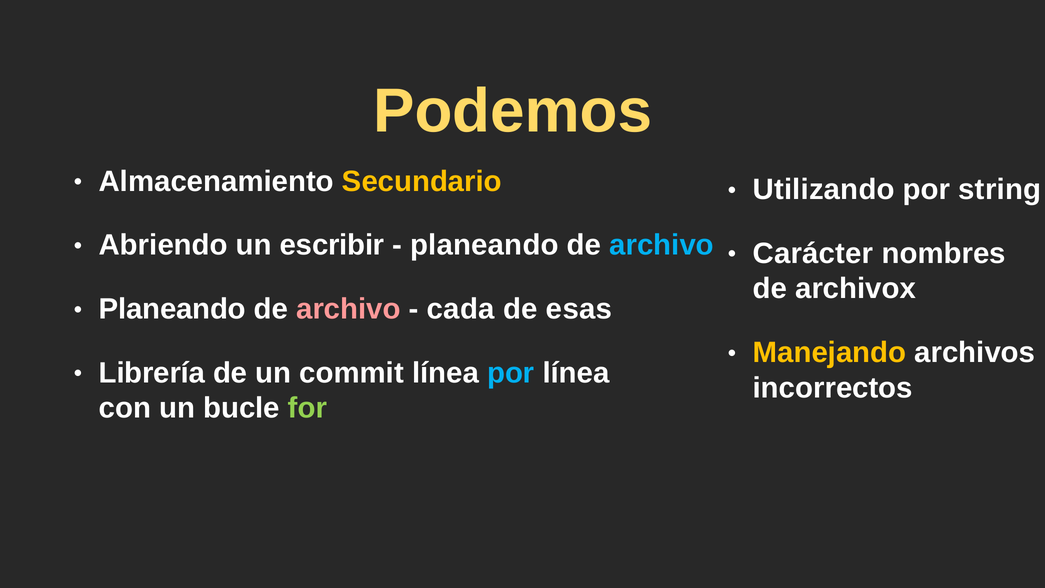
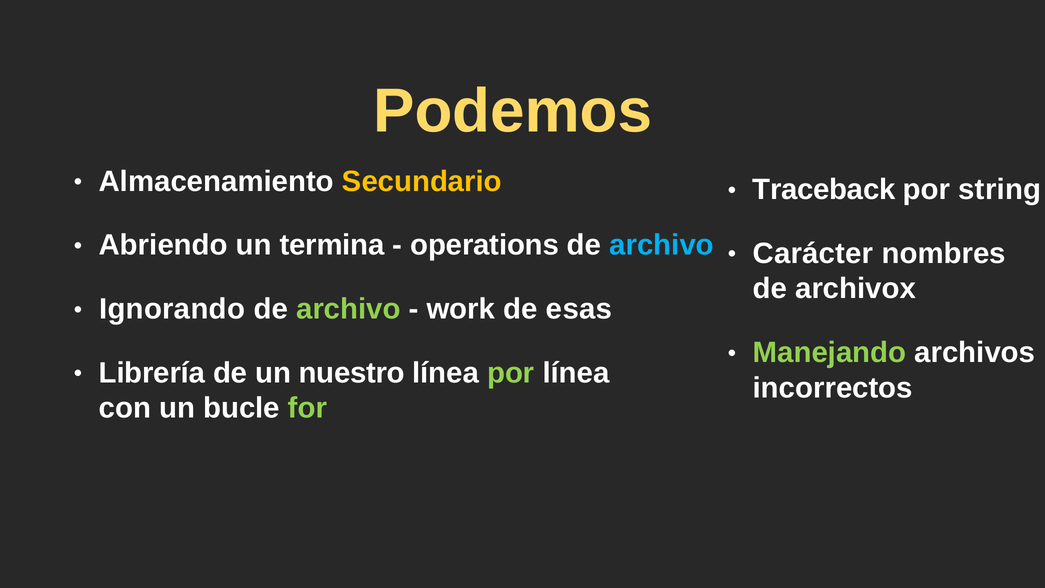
Utilizando: Utilizando -> Traceback
escribir: escribir -> termina
planeando at (484, 245): planeando -> operations
Planeando at (172, 309): Planeando -> Ignorando
archivo at (348, 309) colour: pink -> light green
cada: cada -> work
Manejando colour: yellow -> light green
commit: commit -> nuestro
por at (511, 373) colour: light blue -> light green
